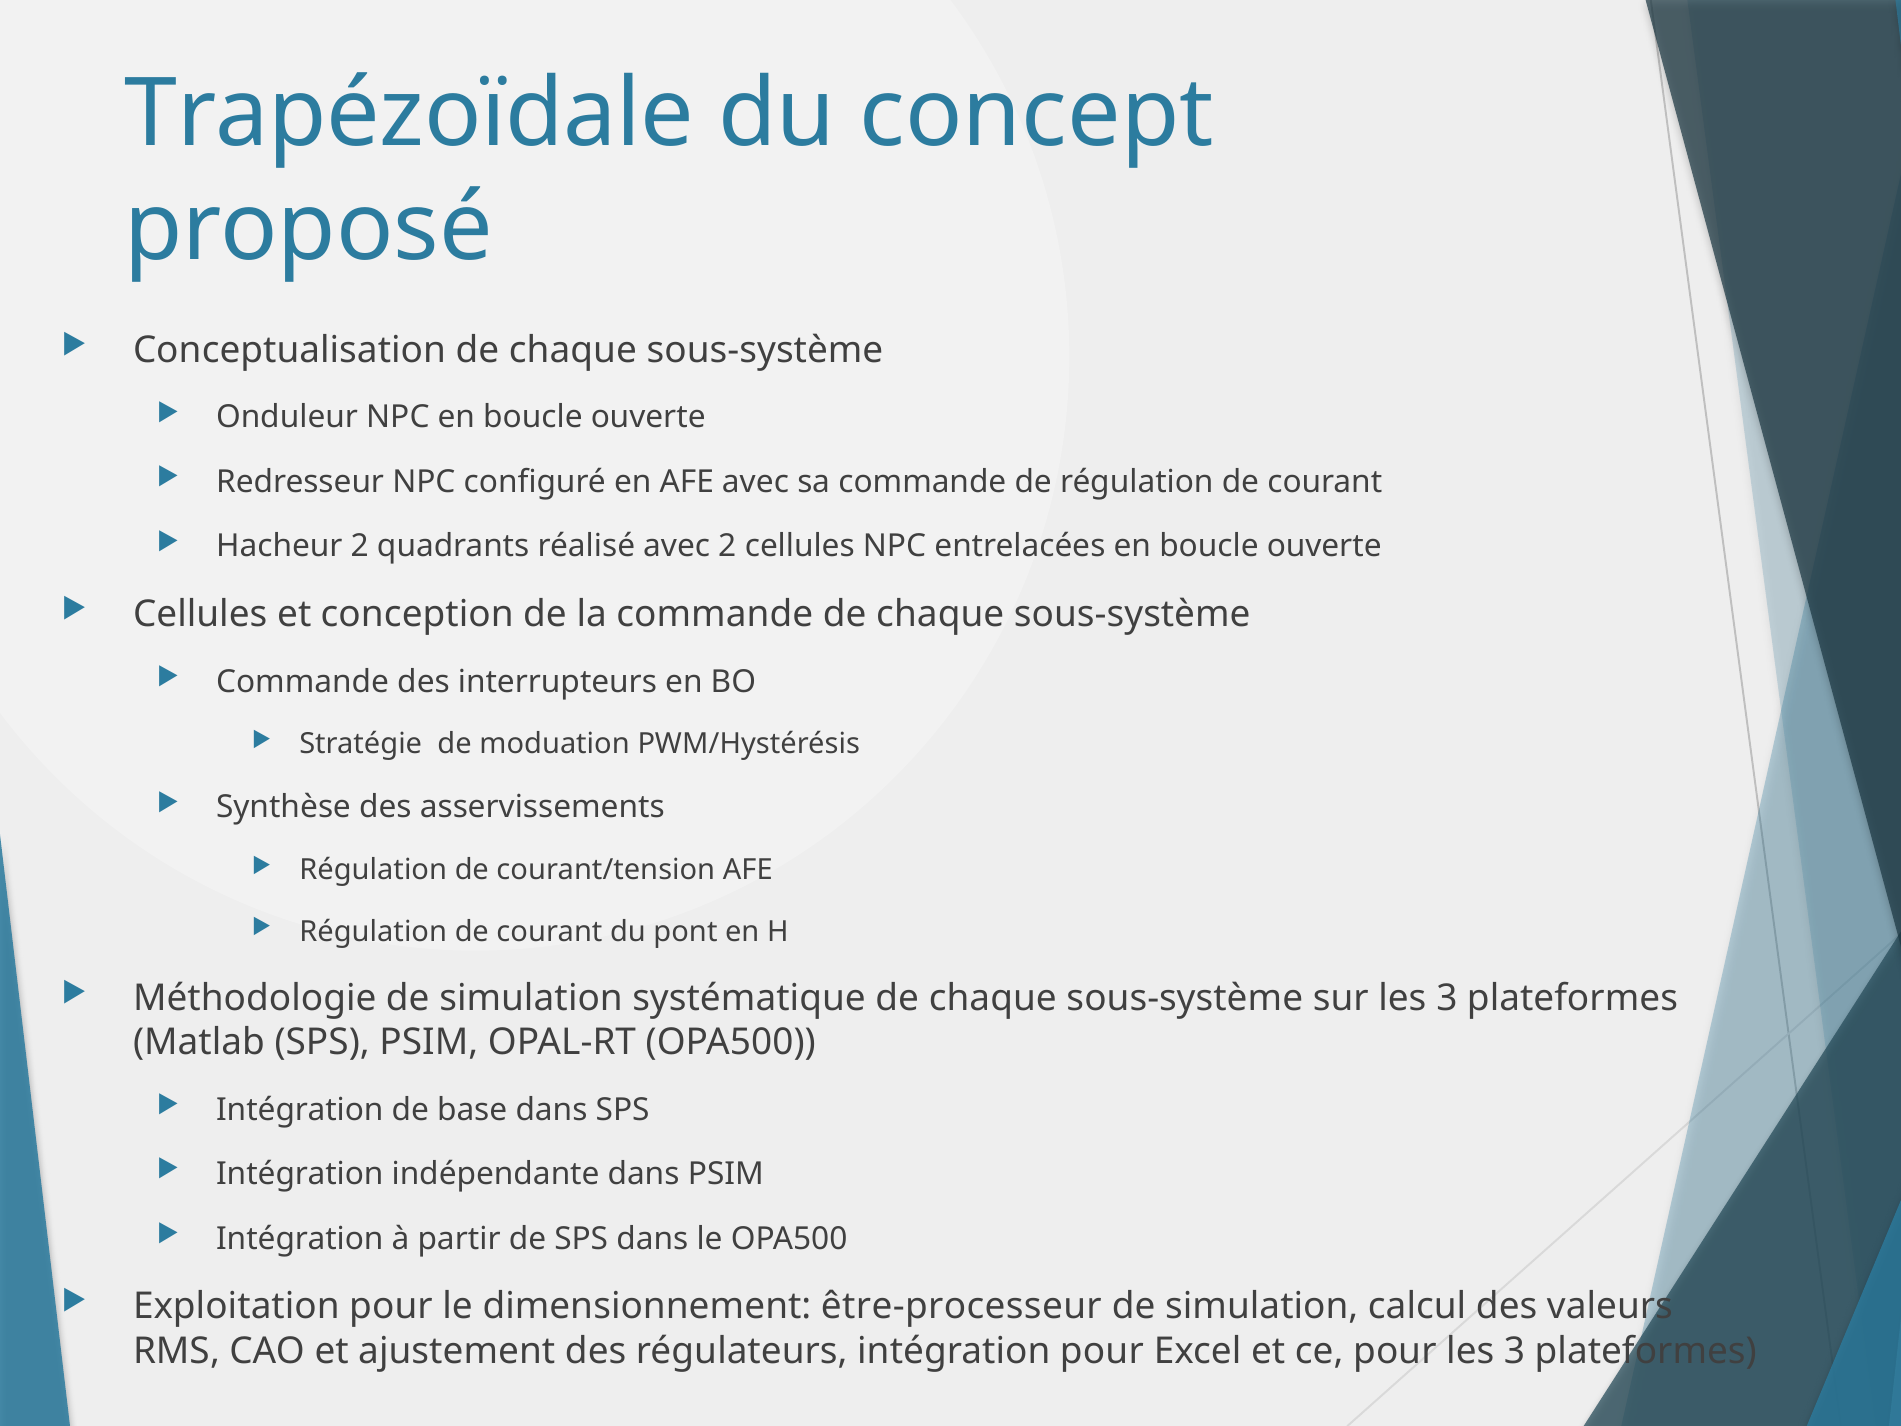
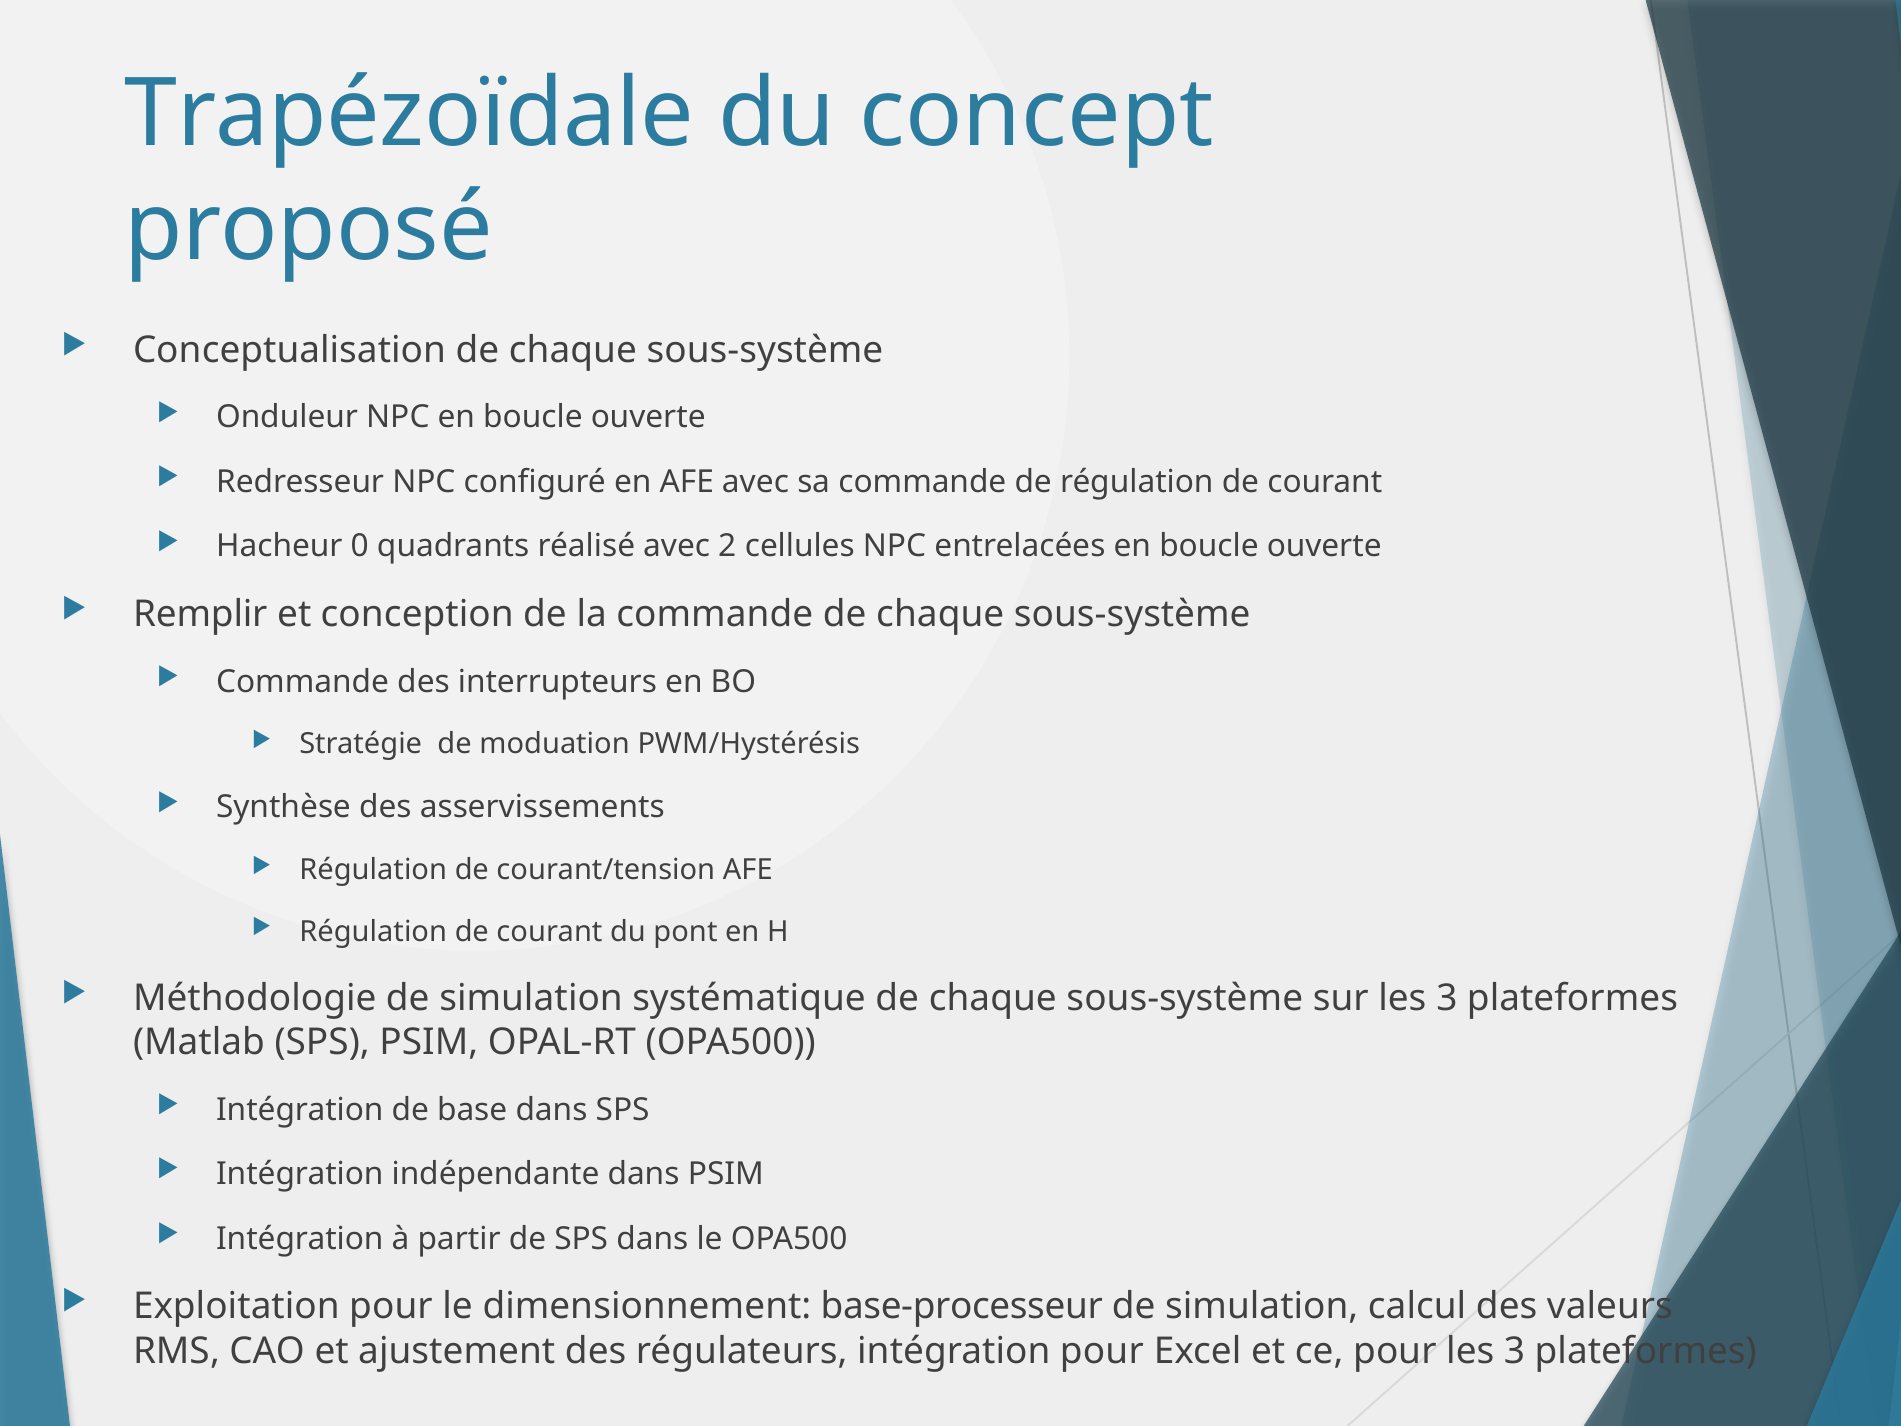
Hacheur 2: 2 -> 0
Cellules at (200, 614): Cellules -> Remplir
être-processeur: être-processeur -> base-processeur
